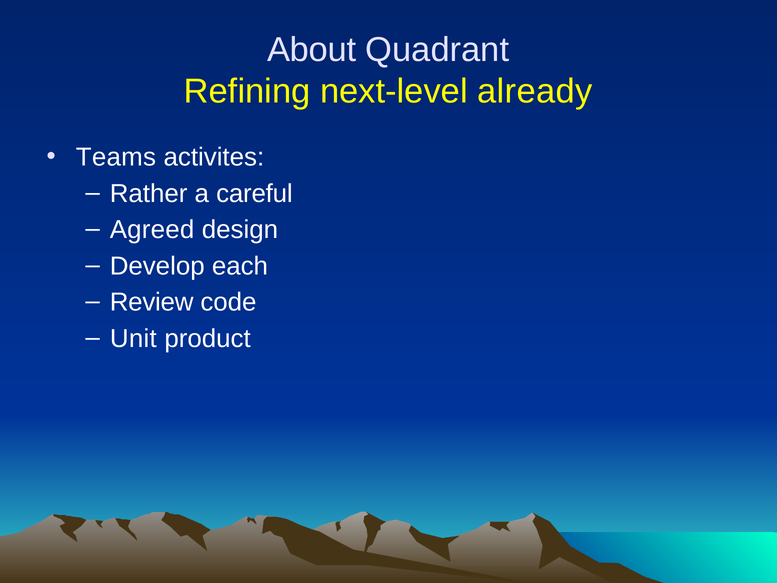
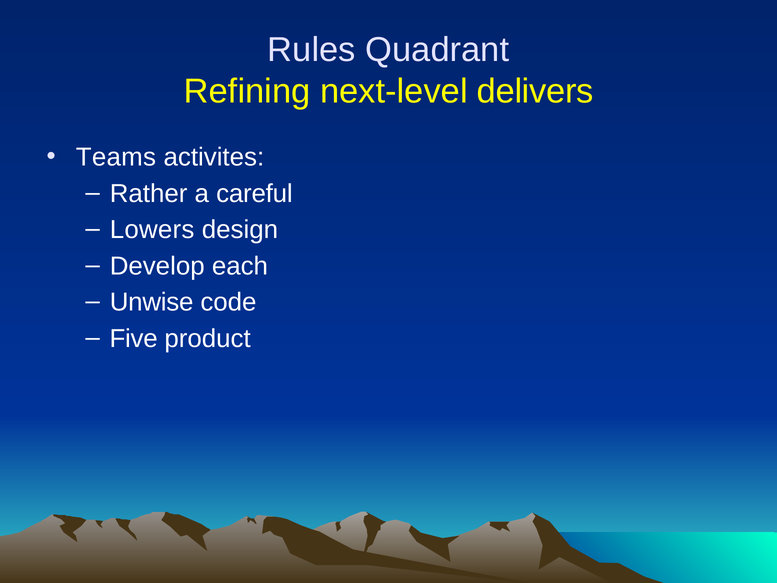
About: About -> Rules
already: already -> delivers
Agreed: Agreed -> Lowers
Review: Review -> Unwise
Unit: Unit -> Five
